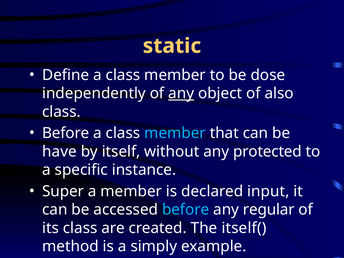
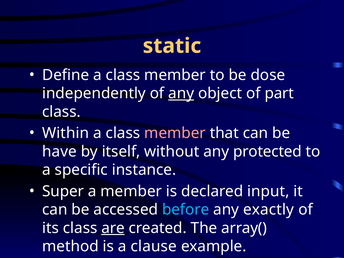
also: also -> part
Before at (66, 133): Before -> Within
member at (175, 133) colour: light blue -> pink
regular: regular -> exactly
are underline: none -> present
itself(: itself( -> array(
simply: simply -> clause
